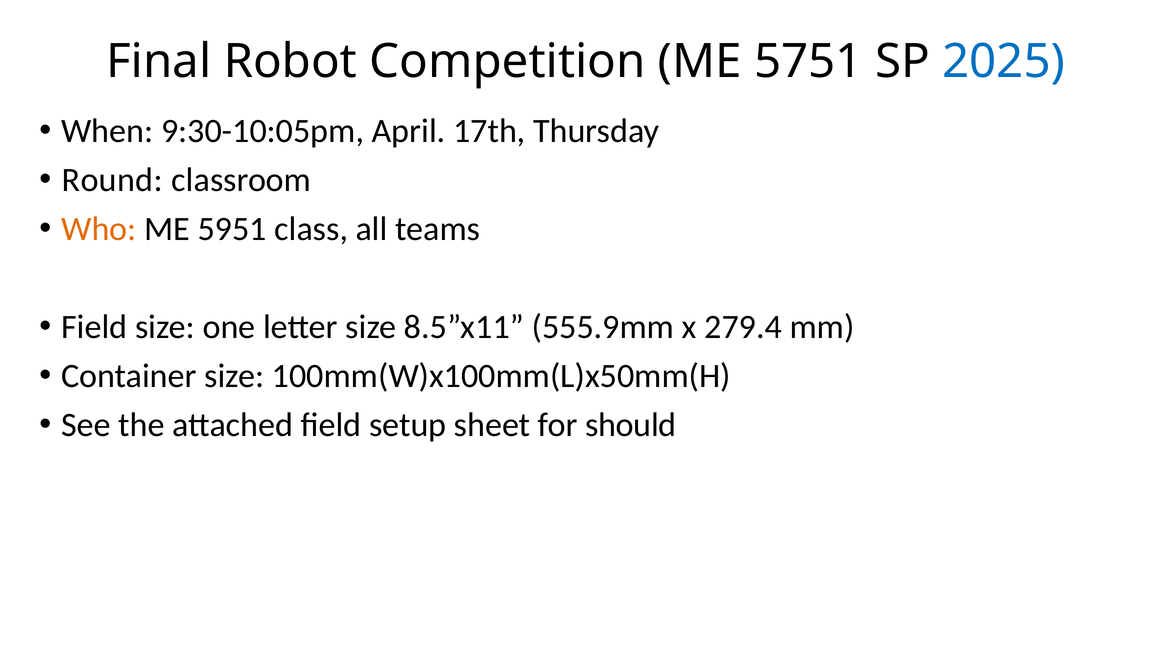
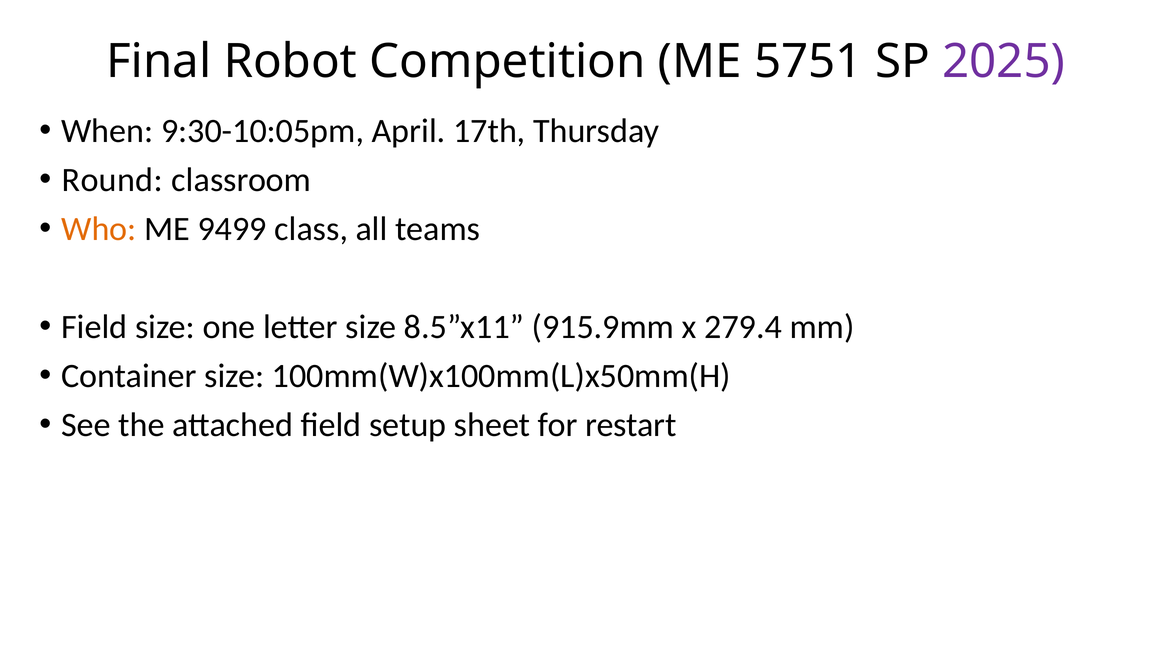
2025 colour: blue -> purple
5951: 5951 -> 9499
555.9mm: 555.9mm -> 915.9mm
should: should -> restart
